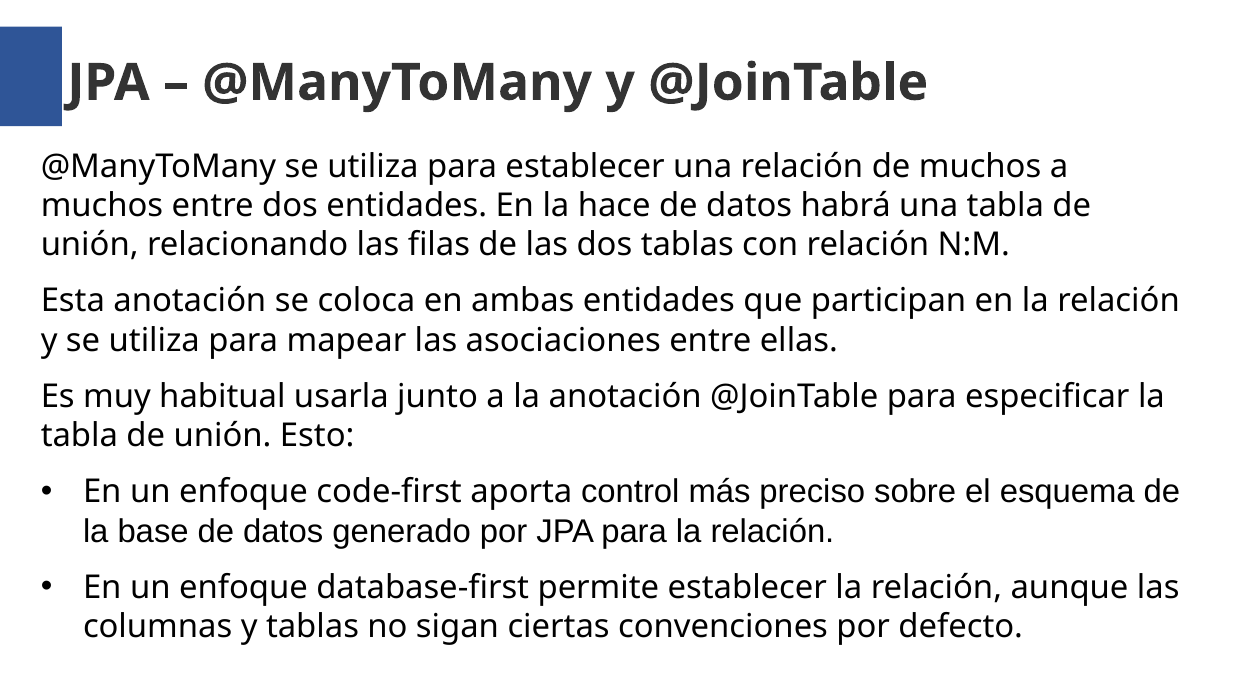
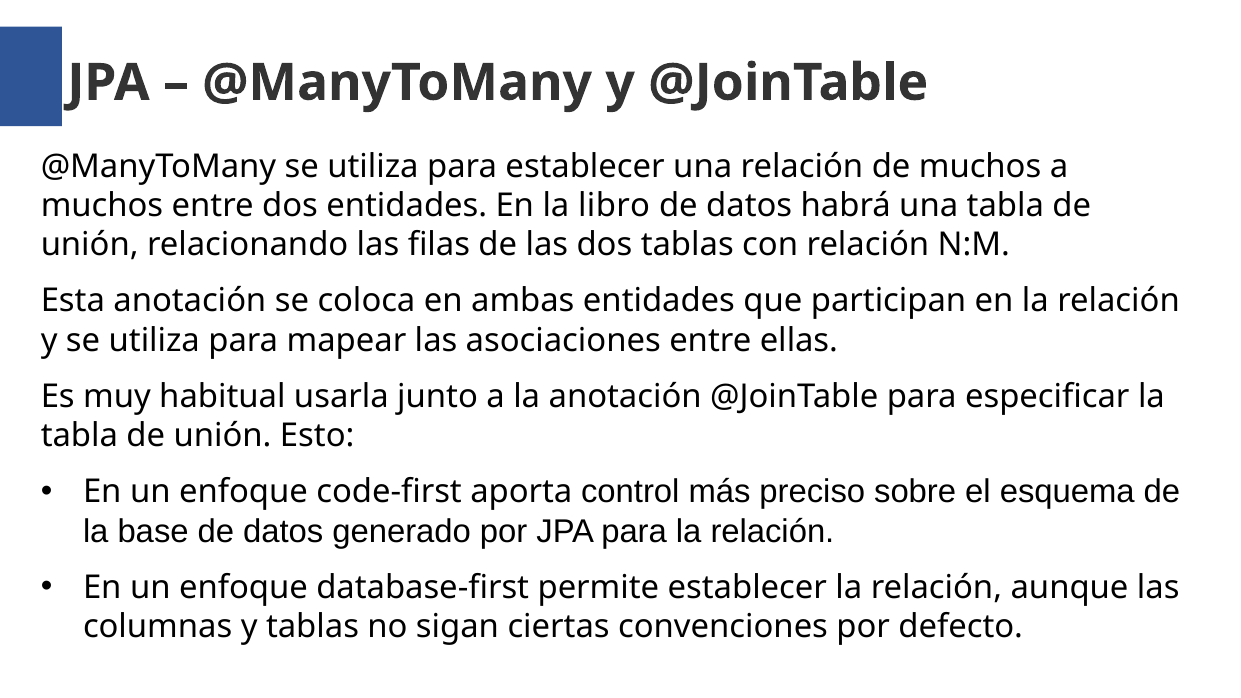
hace: hace -> libro
